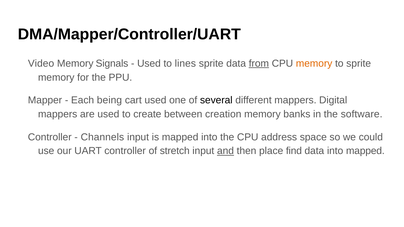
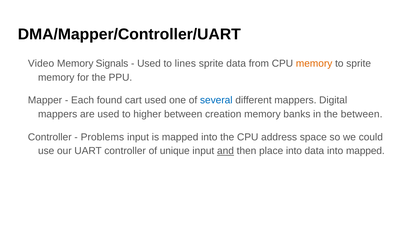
from underline: present -> none
being: being -> found
several colour: black -> blue
create: create -> higher
the software: software -> between
Channels: Channels -> Problems
stretch: stretch -> unique
place find: find -> into
